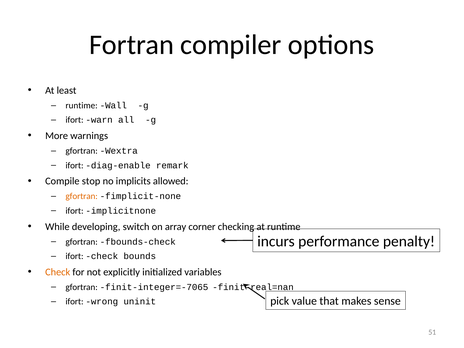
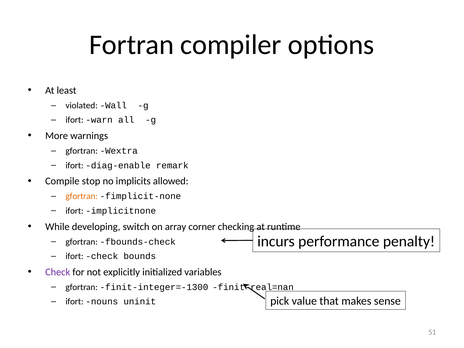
runtime at (82, 106): runtime -> violated
Check at (58, 272) colour: orange -> purple
finit-integer=-7065: finit-integer=-7065 -> finit-integer=-1300
wrong: wrong -> nouns
